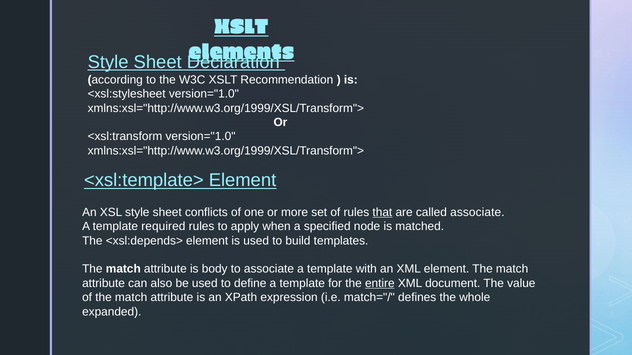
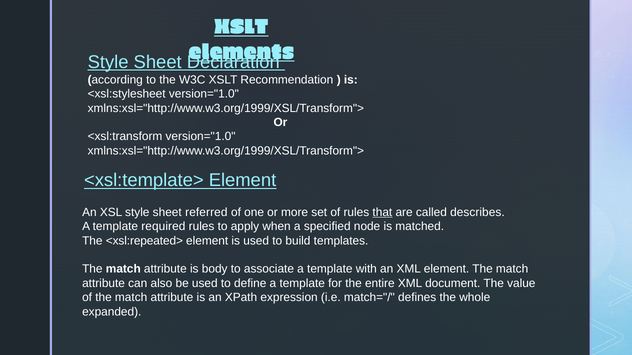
conflicts: conflicts -> referred
called associate: associate -> describes
<xsl:depends>: <xsl:depends> -> <xsl:repeated>
entire underline: present -> none
